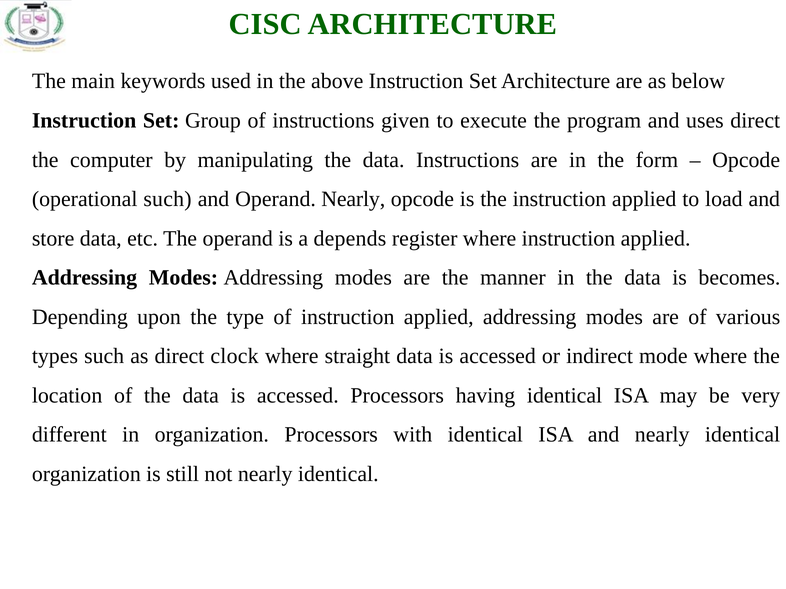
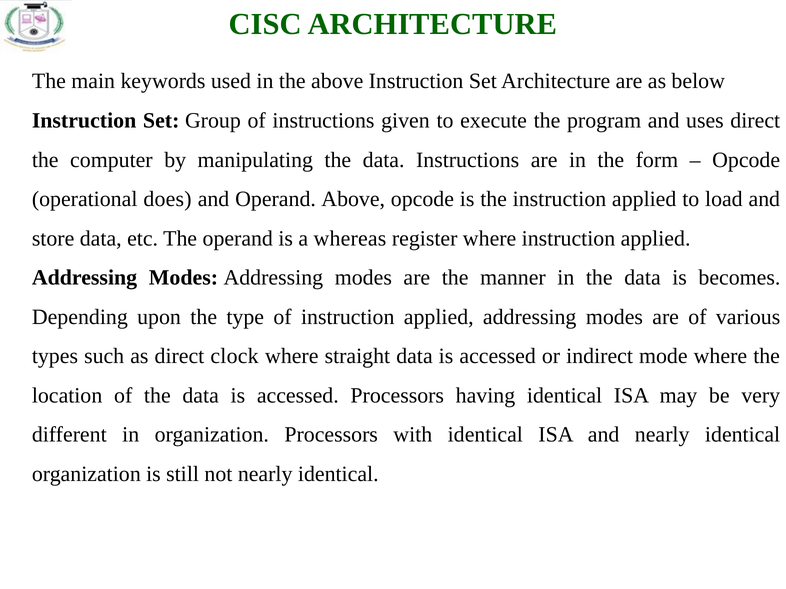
operational such: such -> does
Operand Nearly: Nearly -> Above
depends: depends -> whereas
